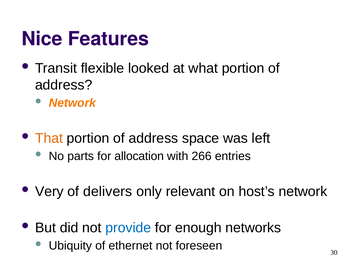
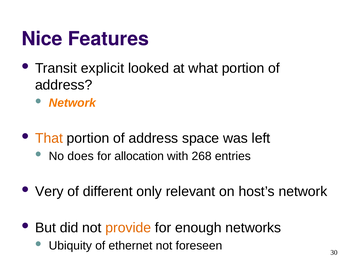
flexible: flexible -> explicit
parts: parts -> does
266: 266 -> 268
delivers: delivers -> different
provide colour: blue -> orange
